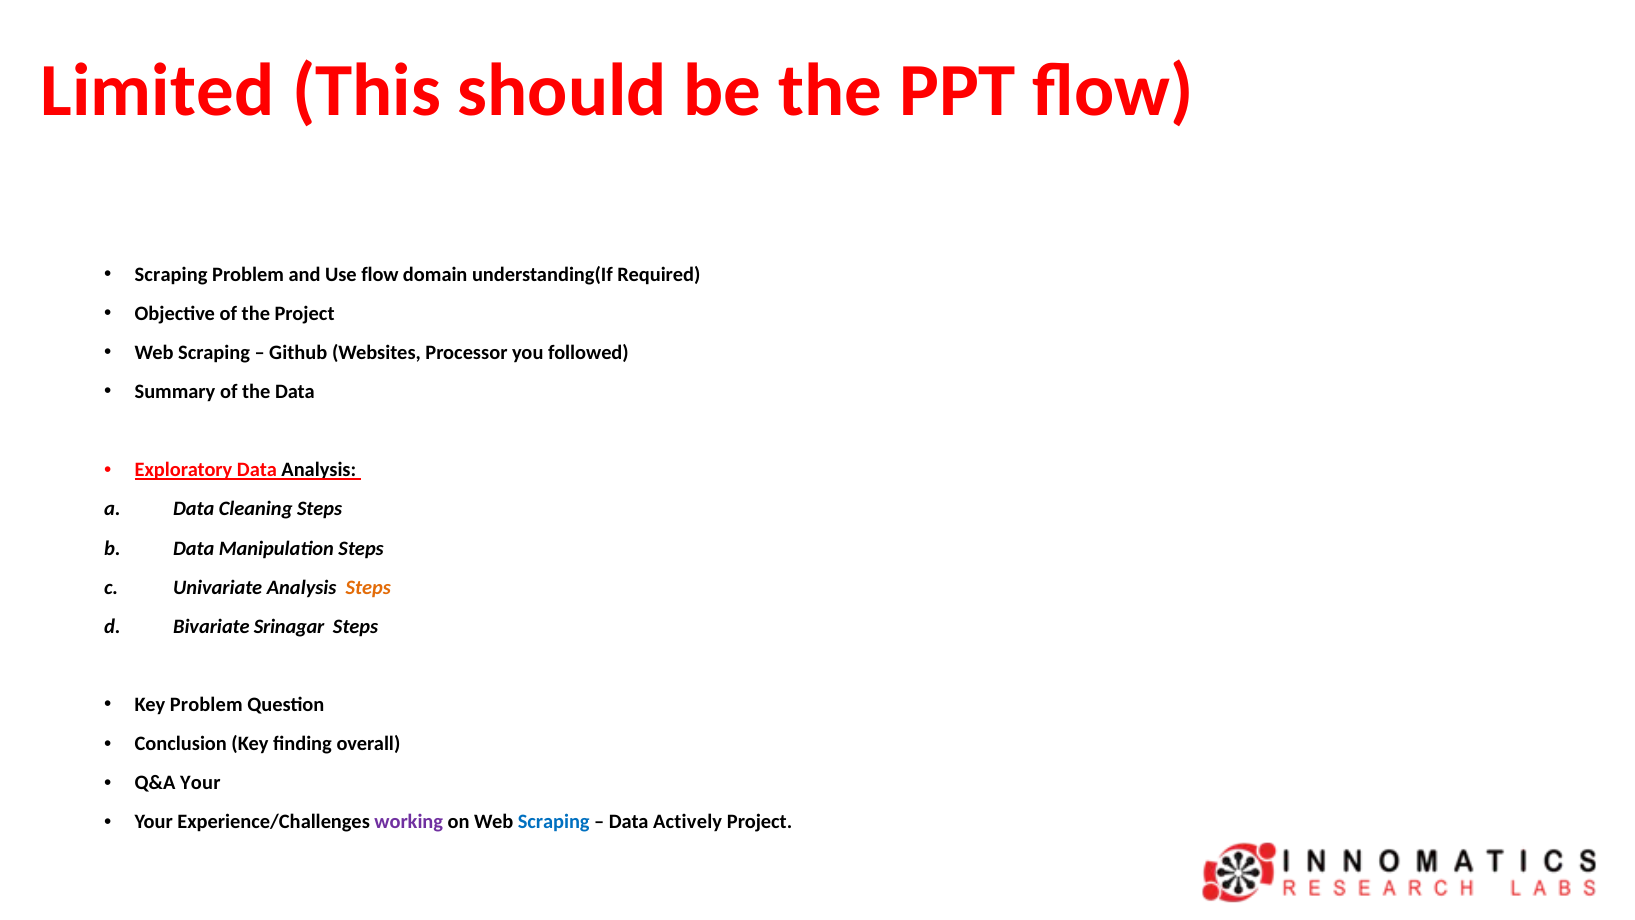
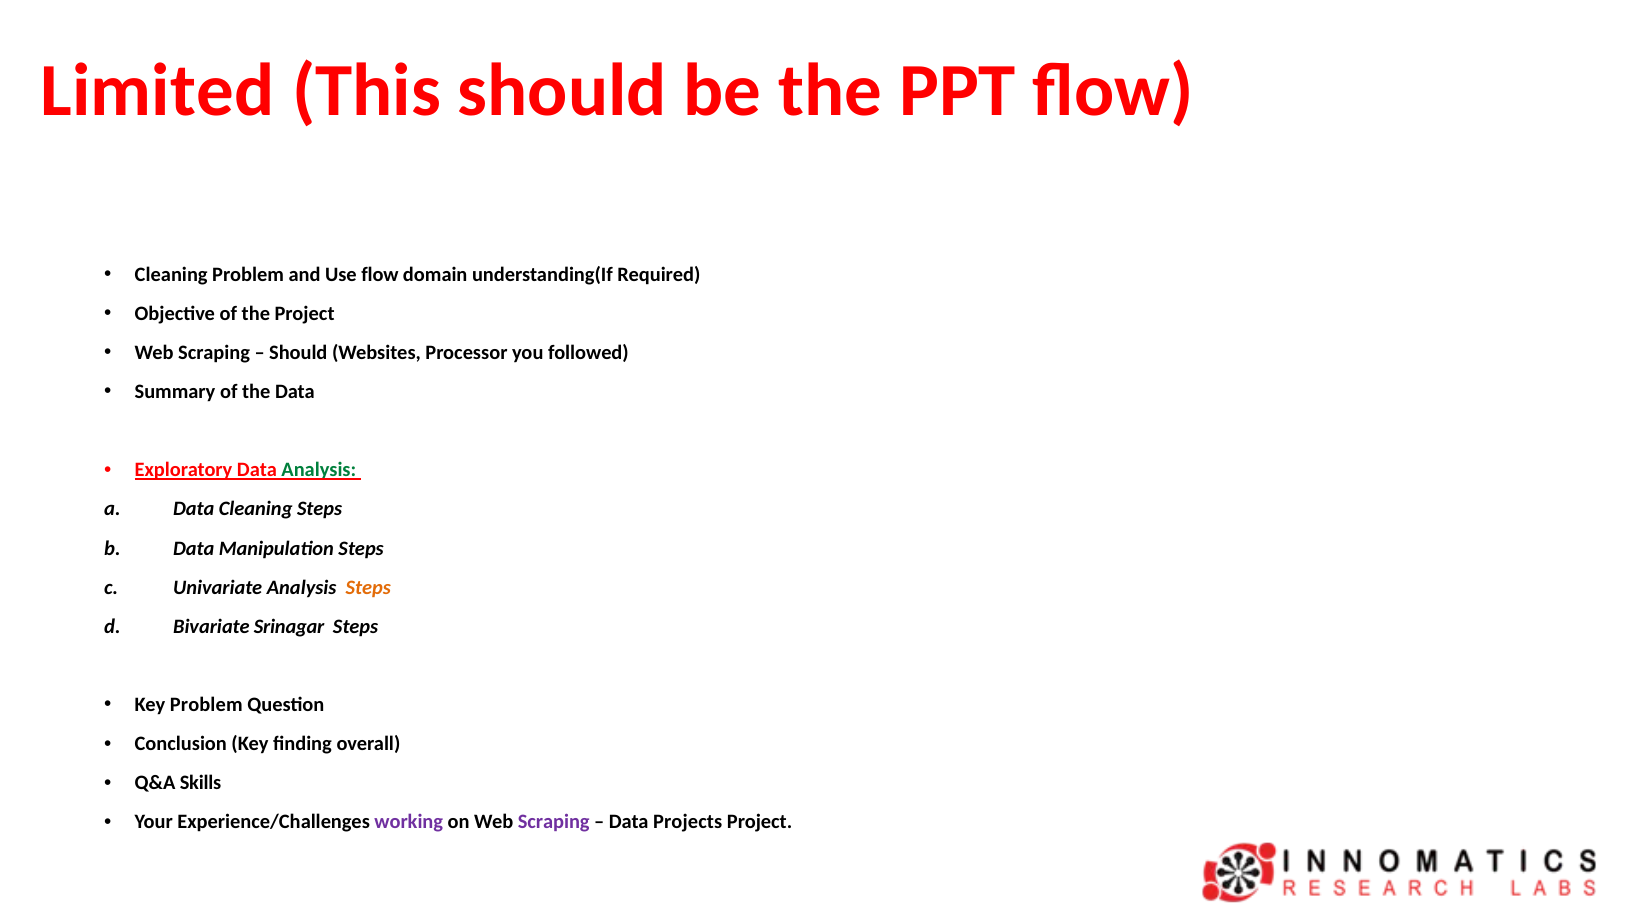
Scraping at (171, 274): Scraping -> Cleaning
Github at (298, 353): Github -> Should
Analysis at (319, 470) colour: black -> green
Q&A Your: Your -> Skills
Scraping at (554, 822) colour: blue -> purple
Actively: Actively -> Projects
